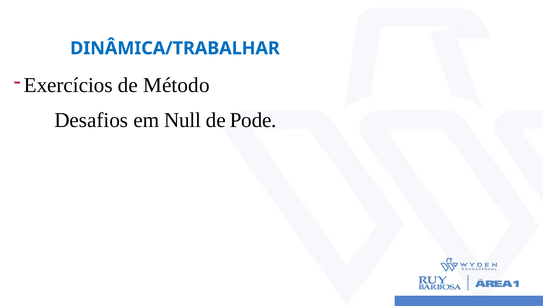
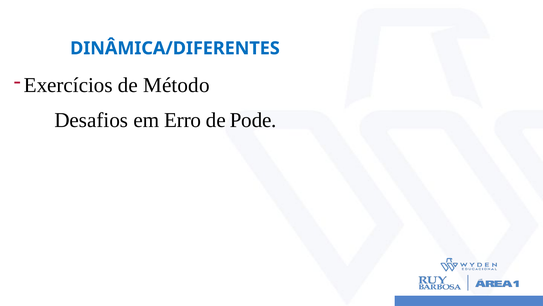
DINÂMICA/TRABALHAR: DINÂMICA/TRABALHAR -> DINÂMICA/DIFERENTES
Null: Null -> Erro
